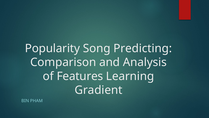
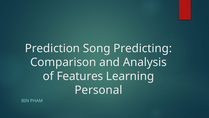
Popularity: Popularity -> Prediction
Gradient: Gradient -> Personal
